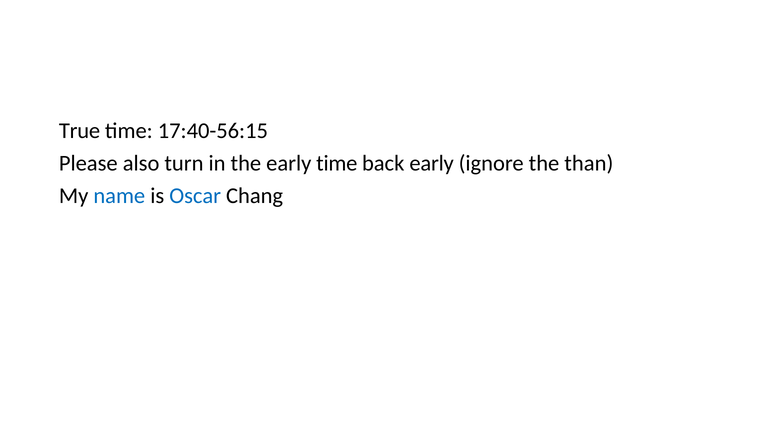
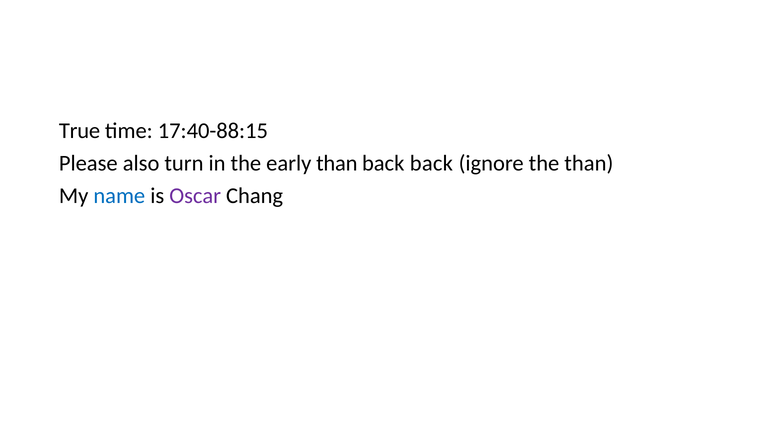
17:40-56:15: 17:40-56:15 -> 17:40-88:15
early time: time -> than
back early: early -> back
Oscar colour: blue -> purple
